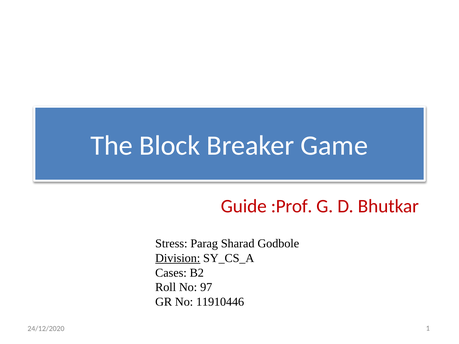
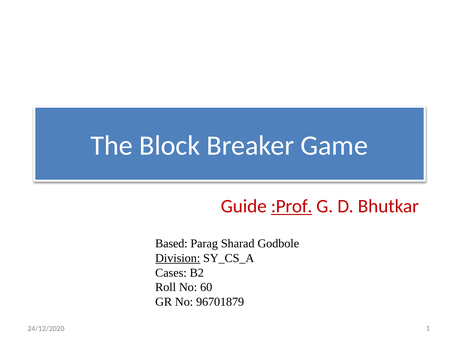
:Prof underline: none -> present
Stress: Stress -> Based
97: 97 -> 60
11910446: 11910446 -> 96701879
